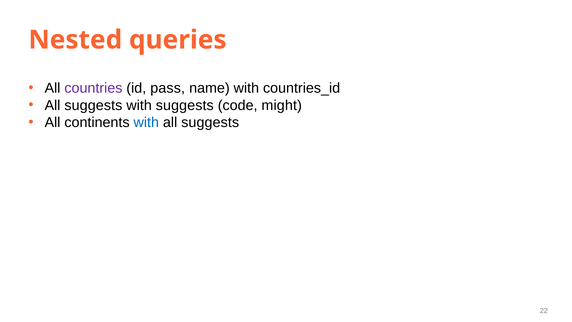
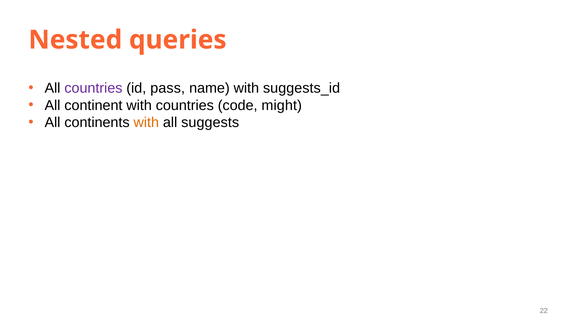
countries_id: countries_id -> suggests_id
suggests at (93, 105): suggests -> continent
with suggests: suggests -> countries
with at (146, 122) colour: blue -> orange
